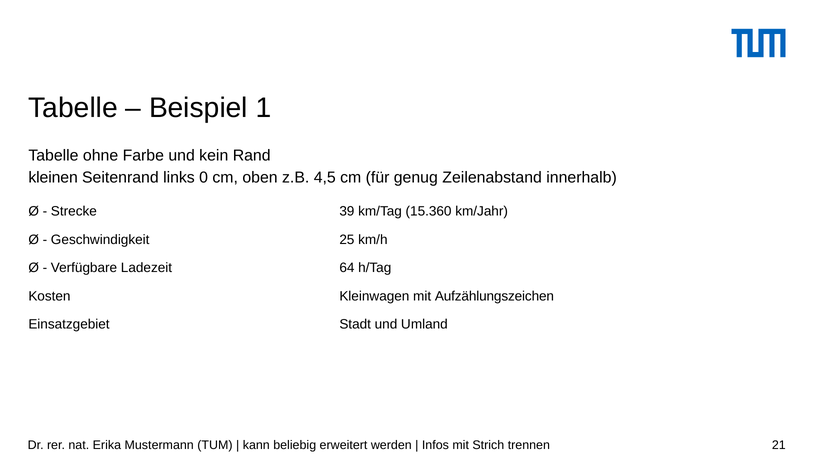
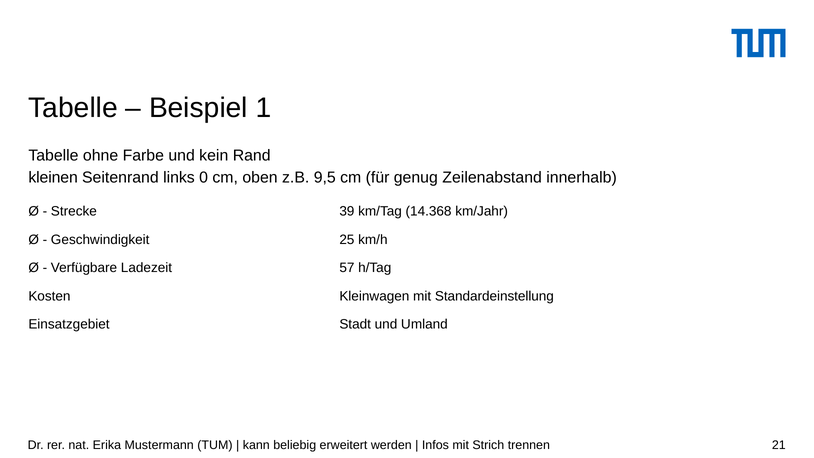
4,5: 4,5 -> 9,5
15.360: 15.360 -> 14.368
64: 64 -> 57
Aufzählungszeichen: Aufzählungszeichen -> Standardeinstellung
